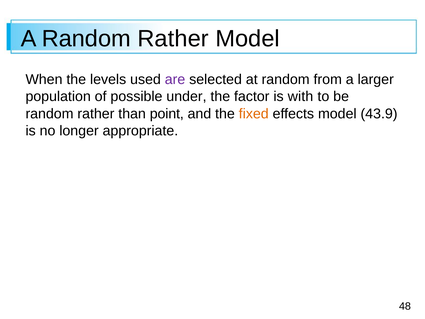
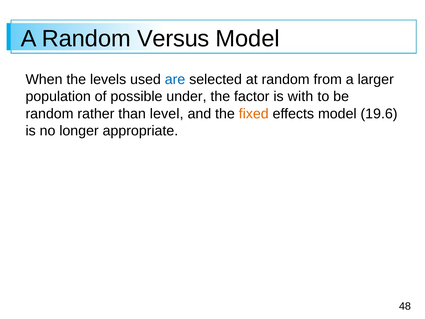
A Random Rather: Rather -> Versus
are colour: purple -> blue
point: point -> level
43.9: 43.9 -> 19.6
